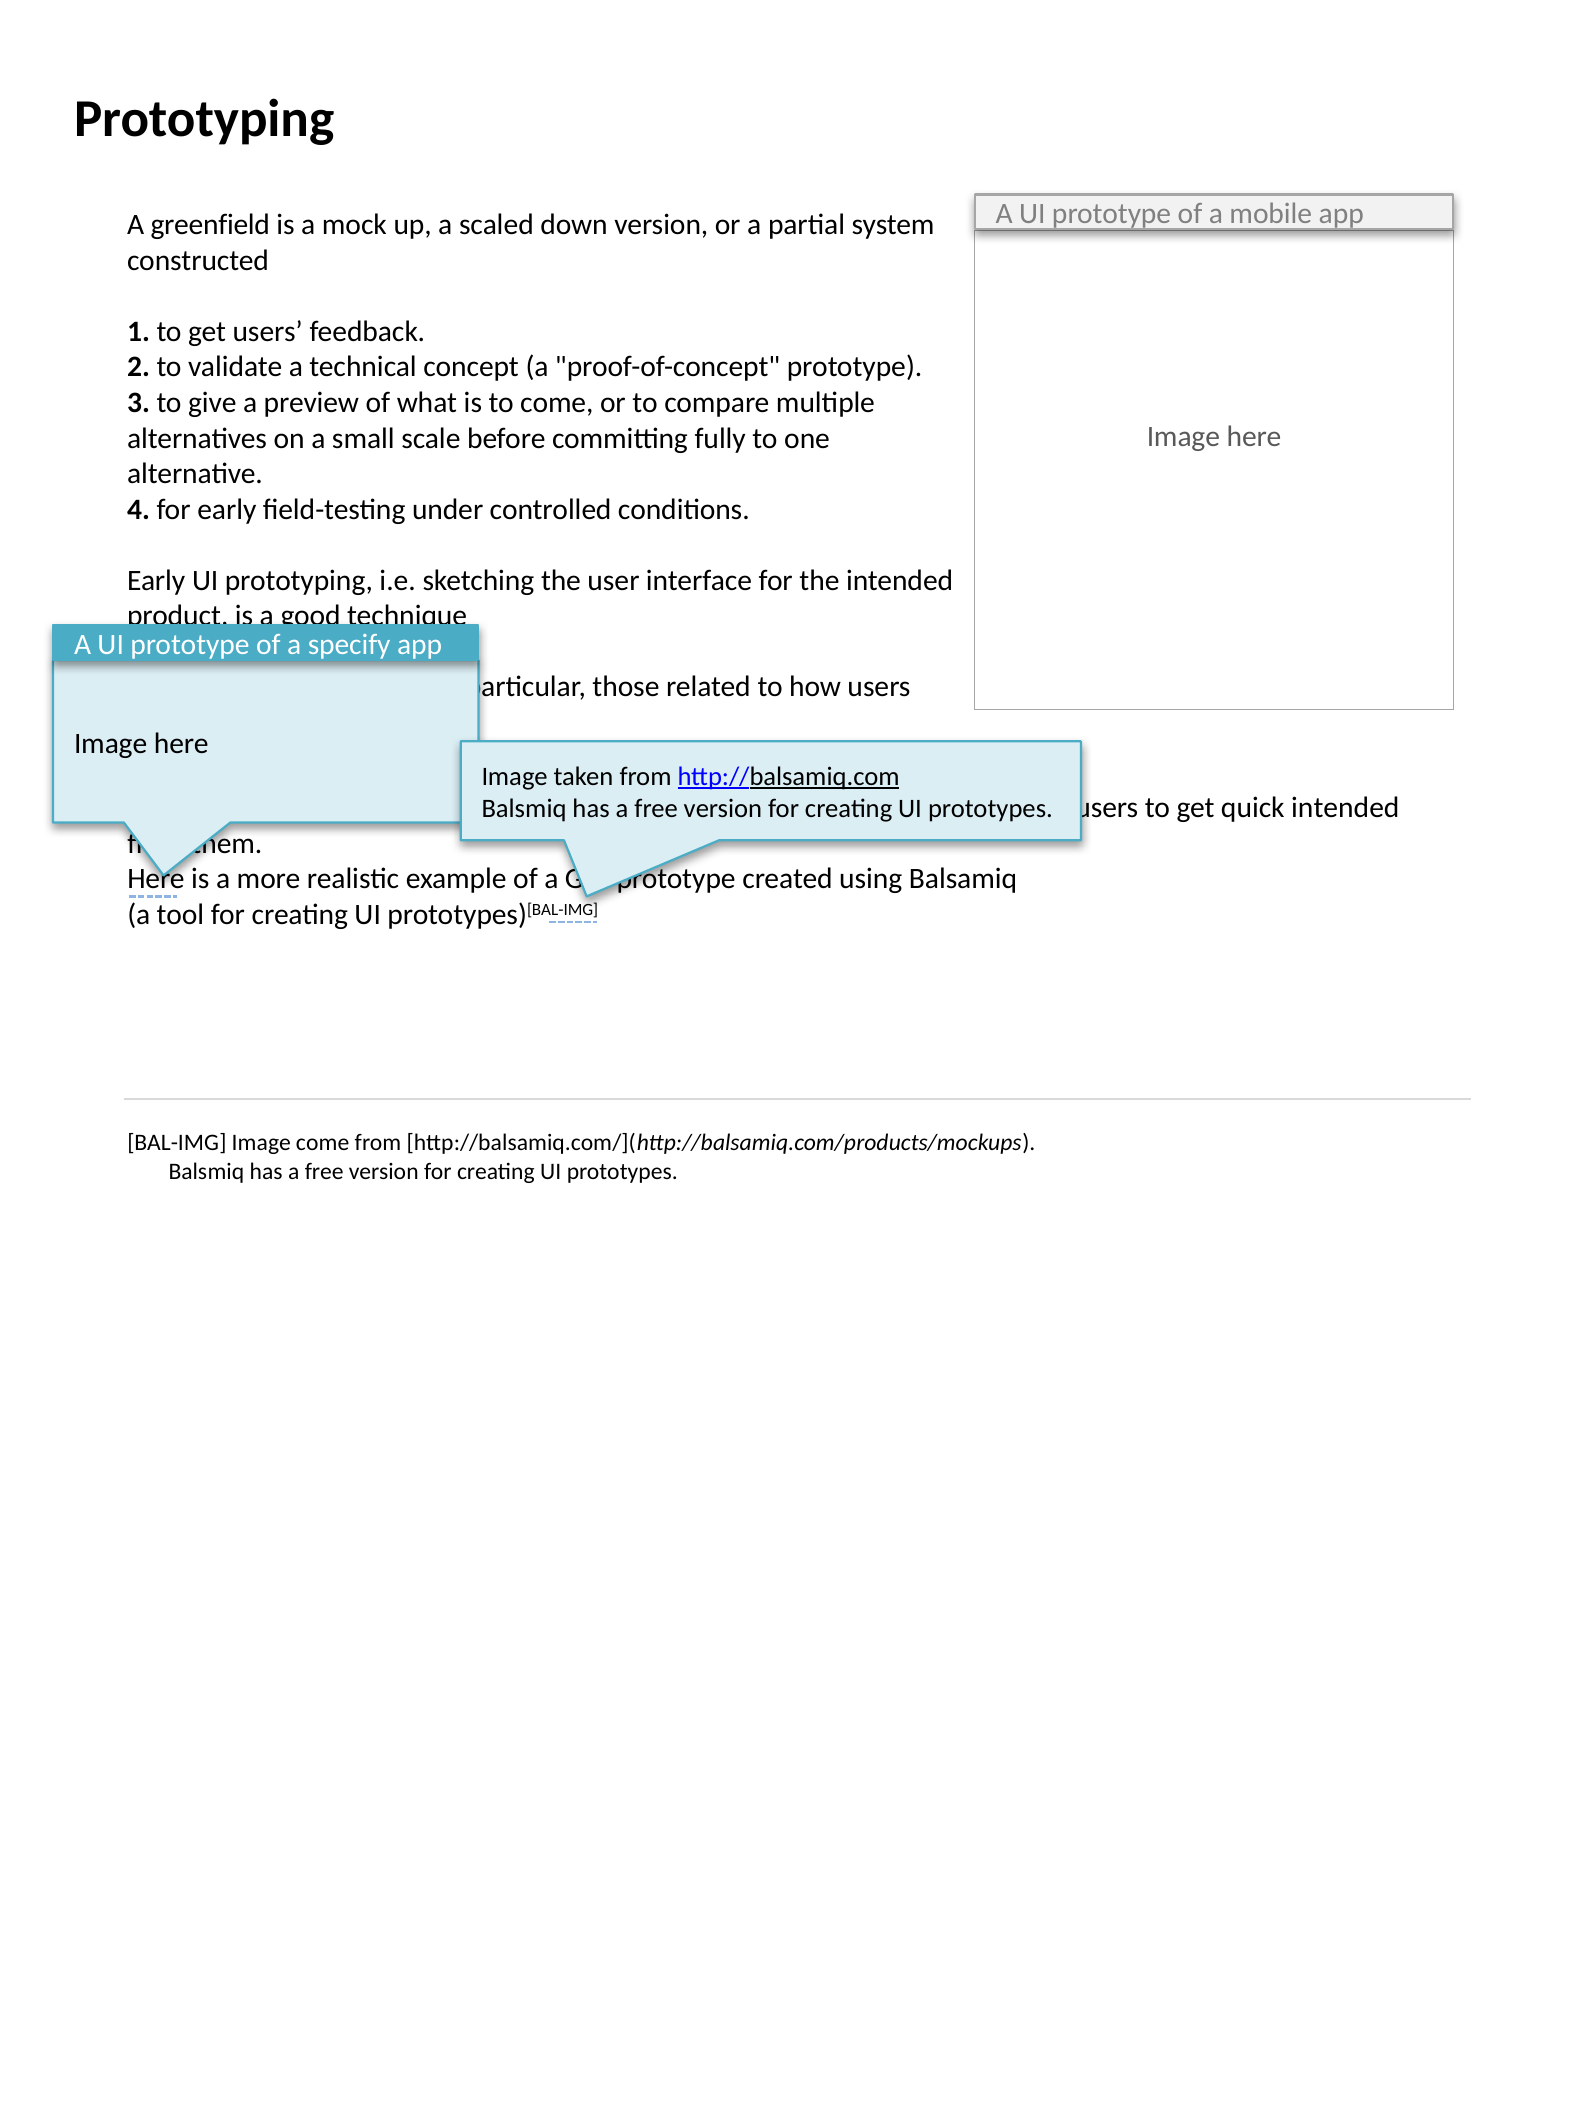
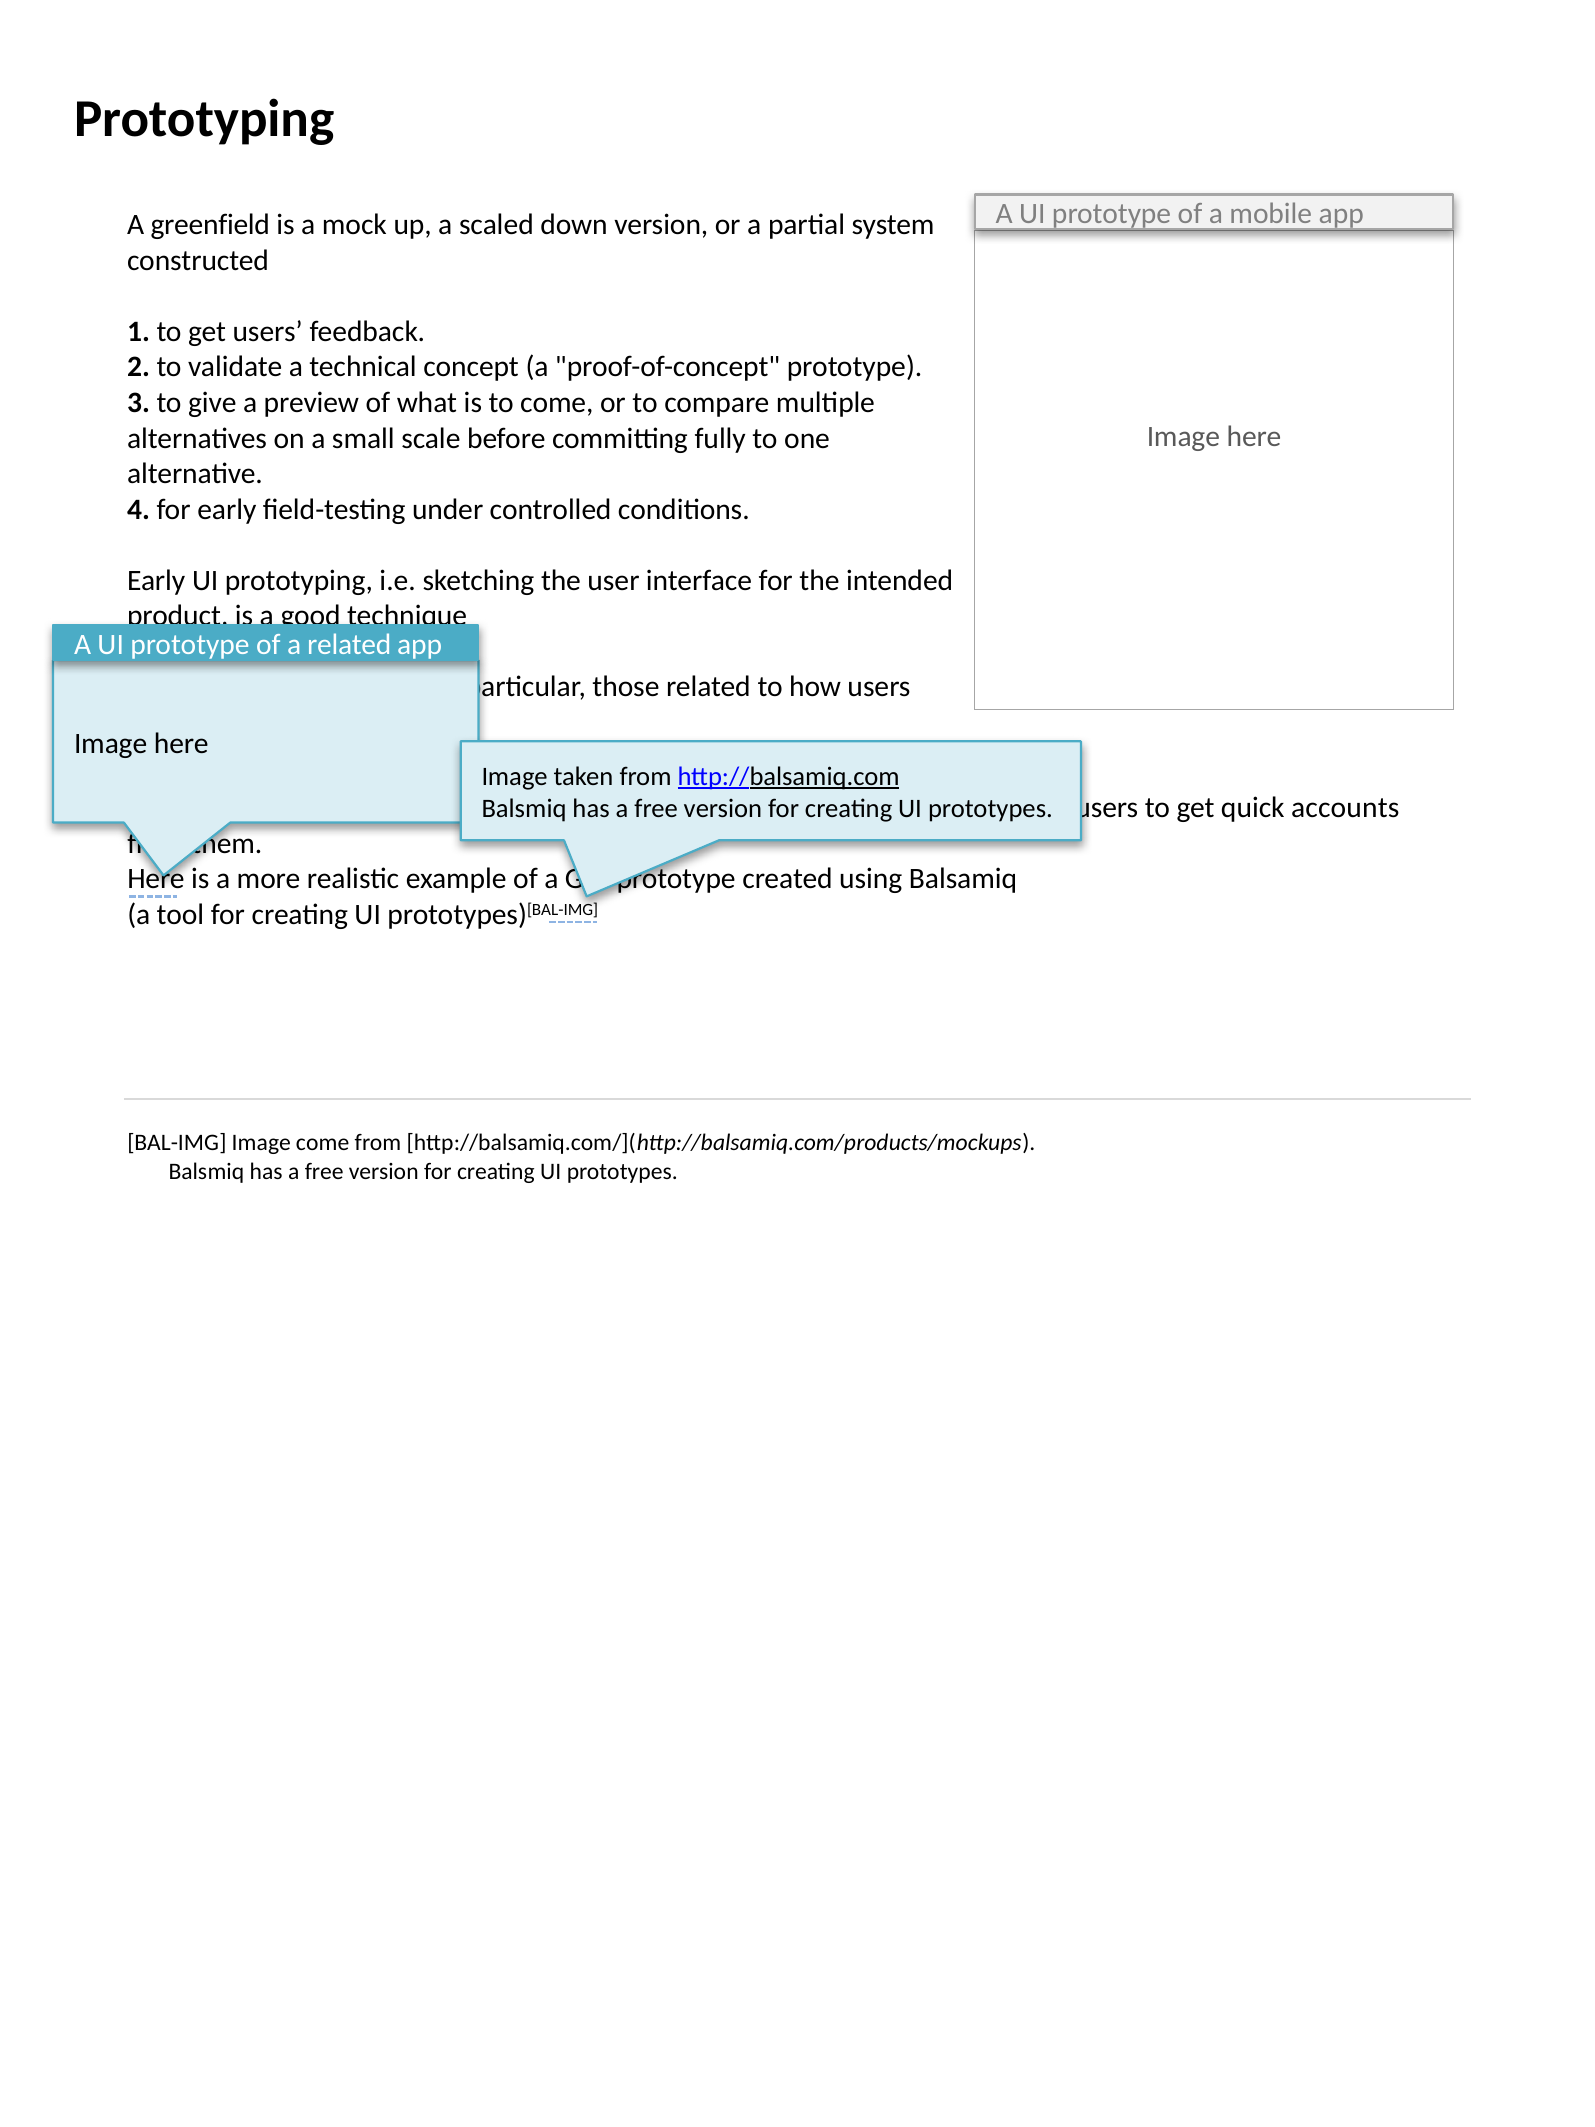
a specify: specify -> related
quick intended: intended -> accounts
